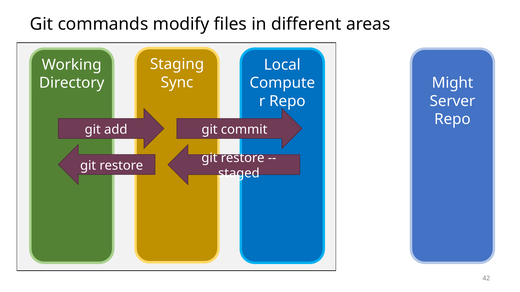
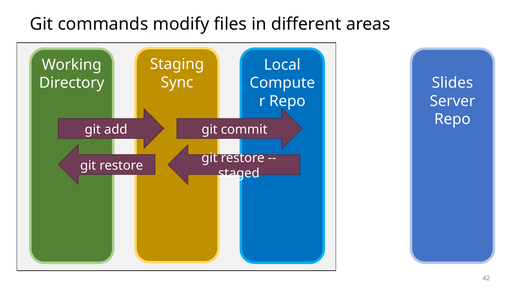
Might: Might -> Slides
